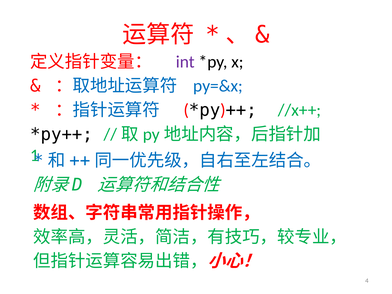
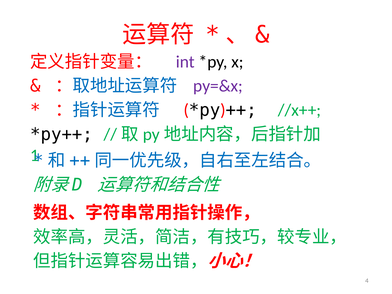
py=&x colour: blue -> purple
